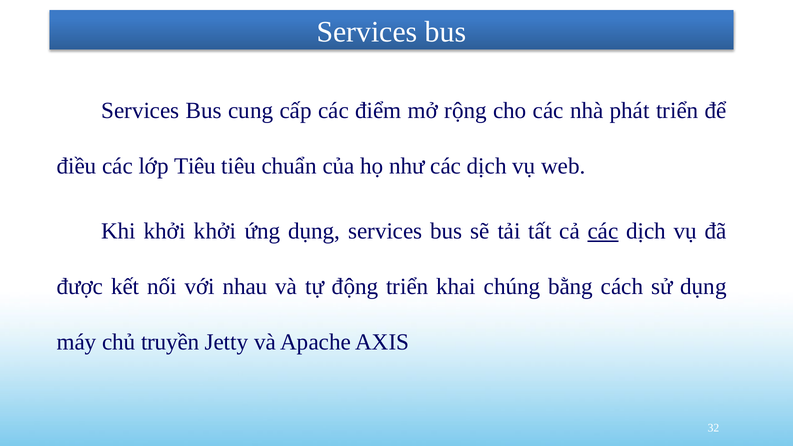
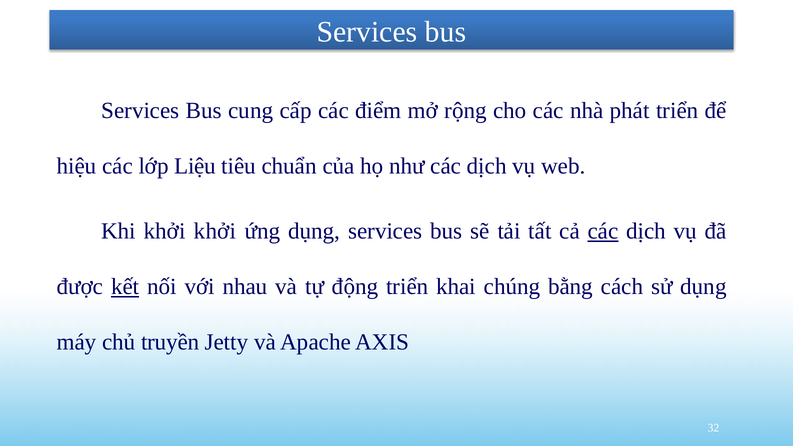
điều: điều -> hiệu
lớp Tiêu: Tiêu -> Liệu
kết underline: none -> present
